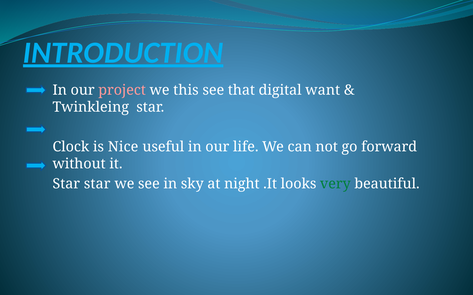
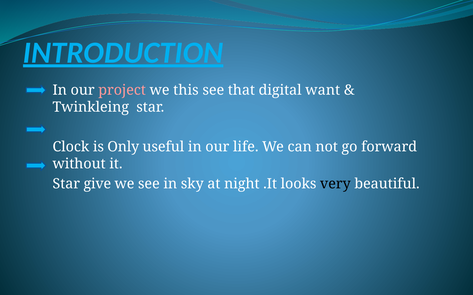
Nice: Nice -> Only
Star star: star -> give
very colour: green -> black
